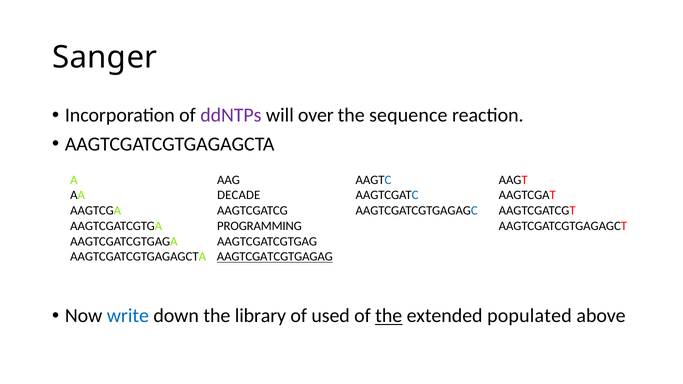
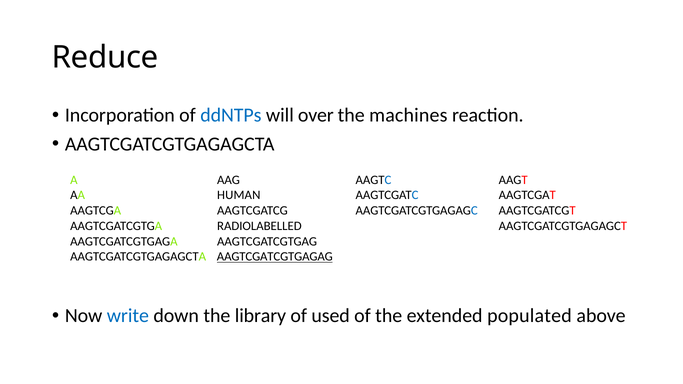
Sanger: Sanger -> Reduce
ddNTPs colour: purple -> blue
sequence: sequence -> machines
DECADE: DECADE -> HUMAN
PROGRAMMING: PROGRAMMING -> RADIOLABELLED
the at (389, 316) underline: present -> none
